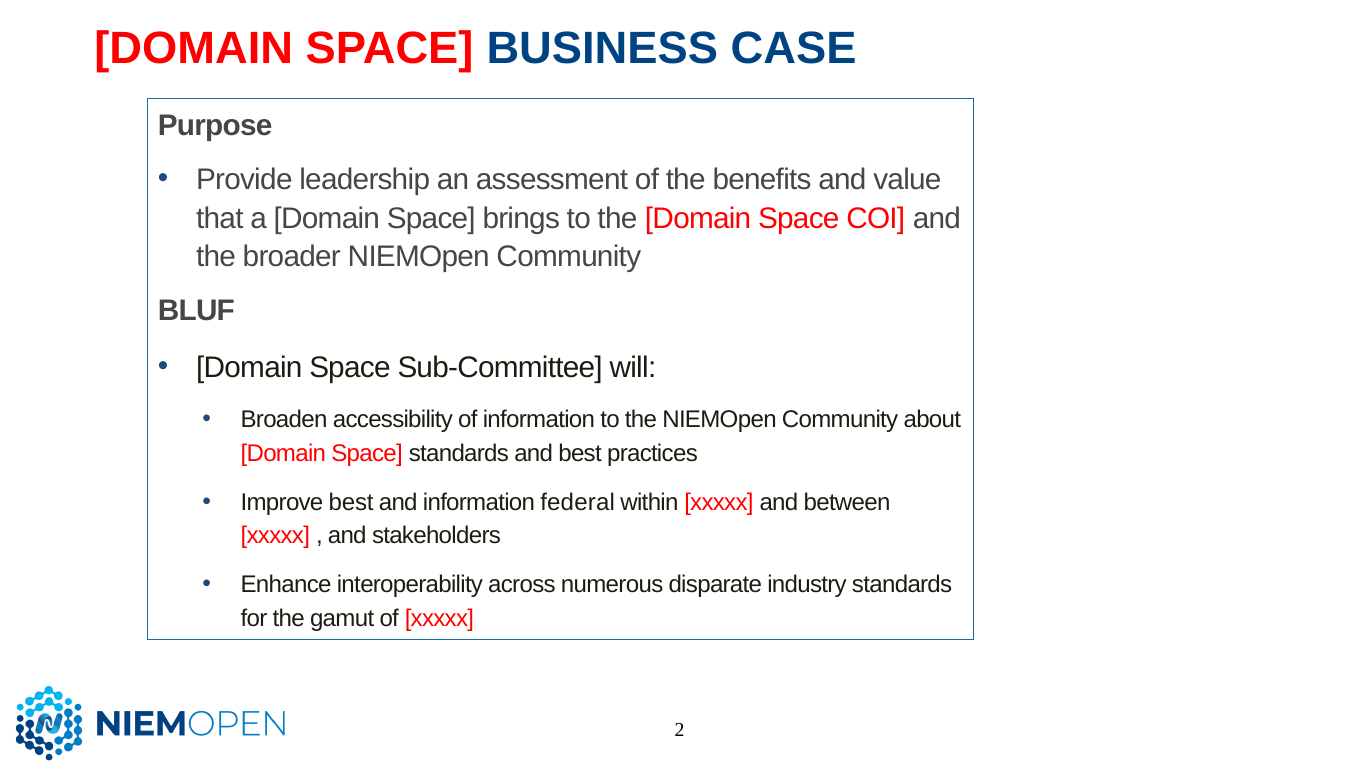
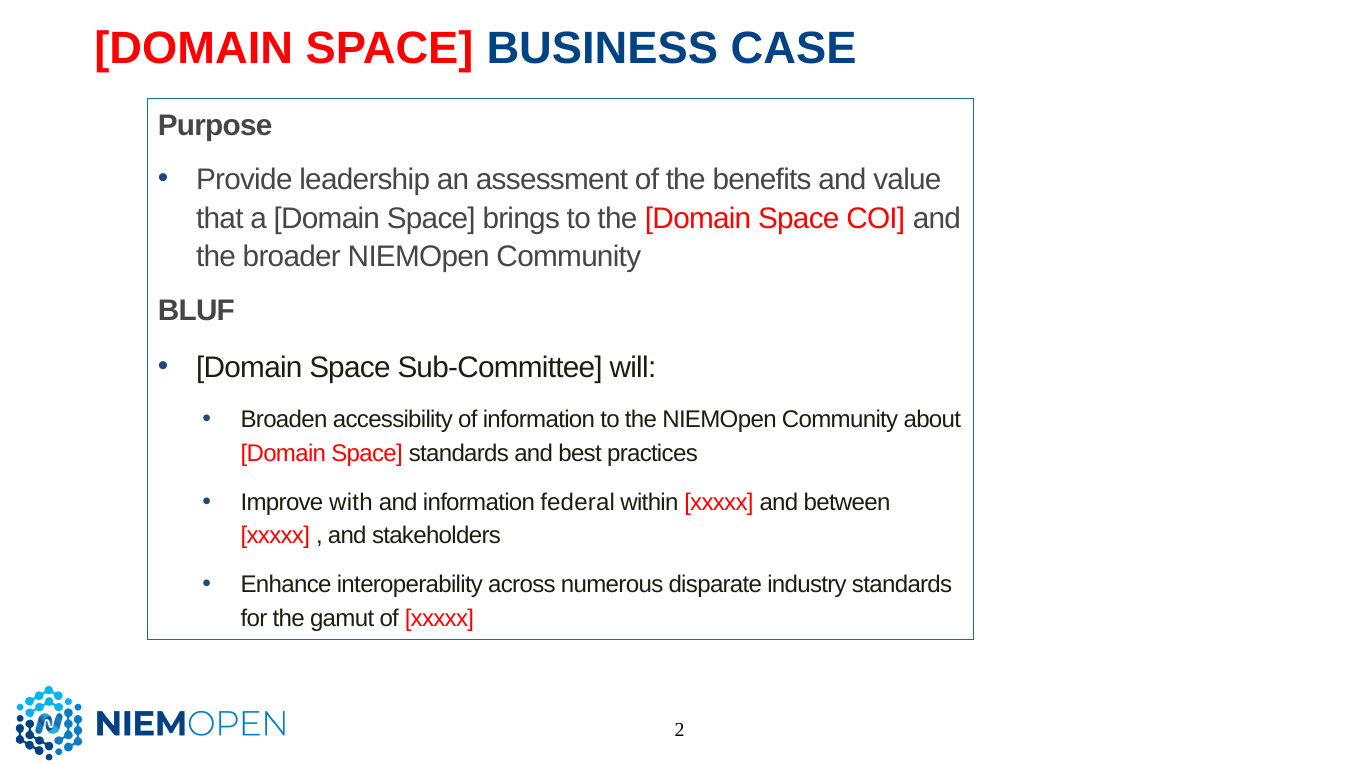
Improve best: best -> with
